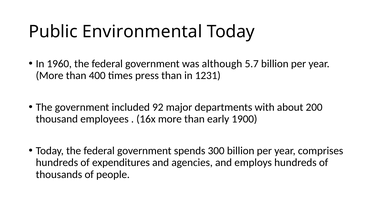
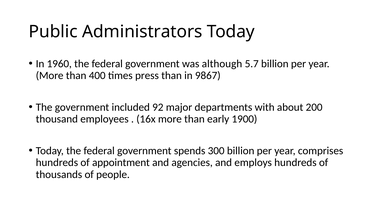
Environmental: Environmental -> Administrators
1231: 1231 -> 9867
expenditures: expenditures -> appointment
